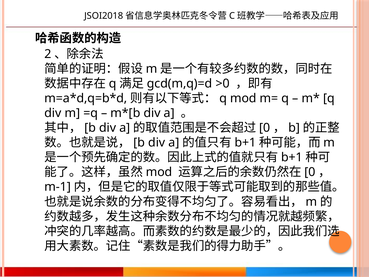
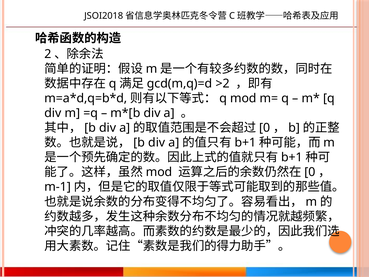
>0: >0 -> >2
